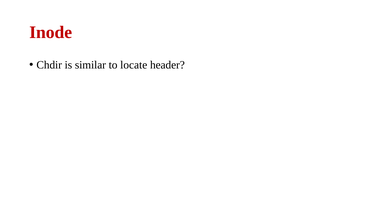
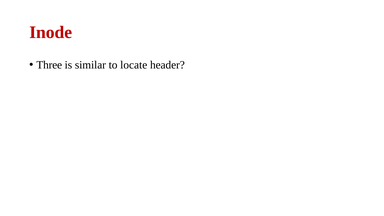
Chdir: Chdir -> Three
